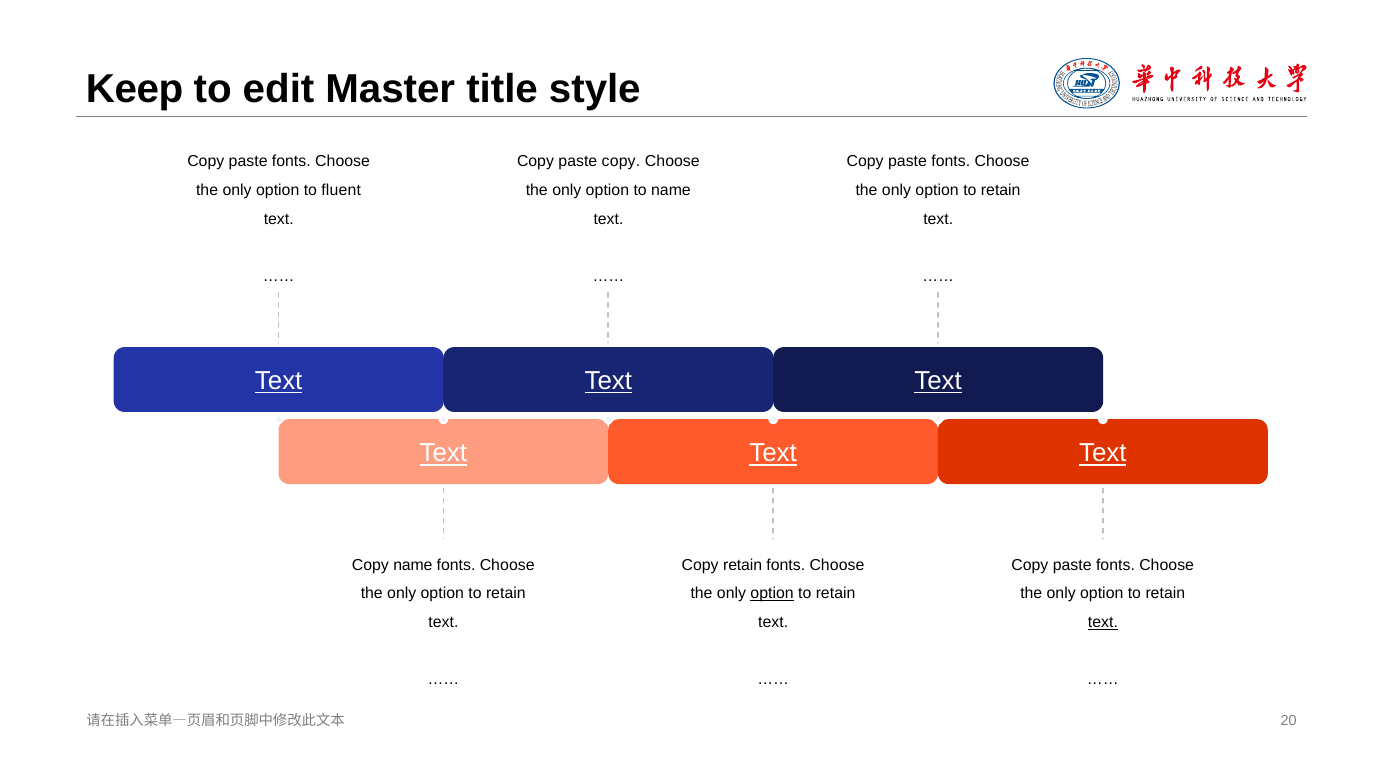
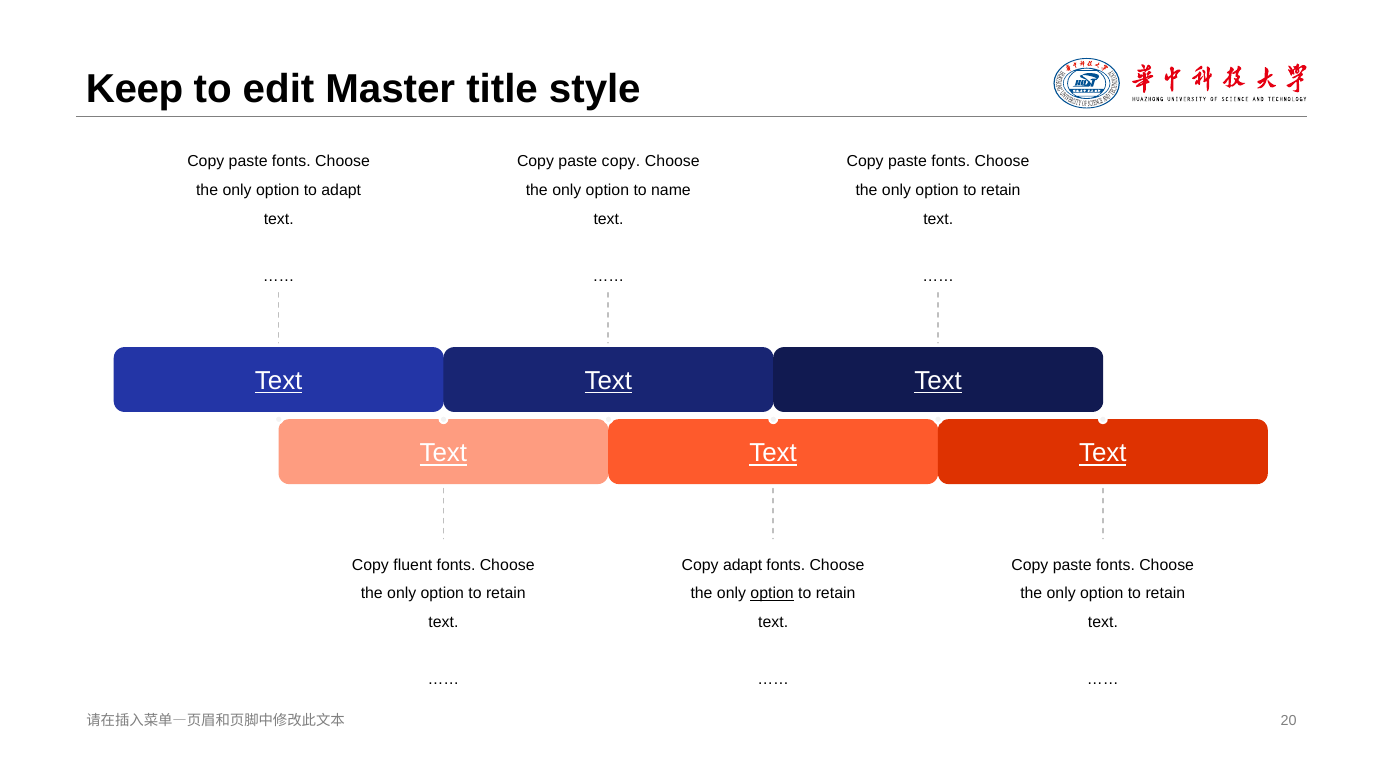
to fluent: fluent -> adapt
Copy name: name -> fluent
Copy retain: retain -> adapt
text at (1103, 622) underline: present -> none
